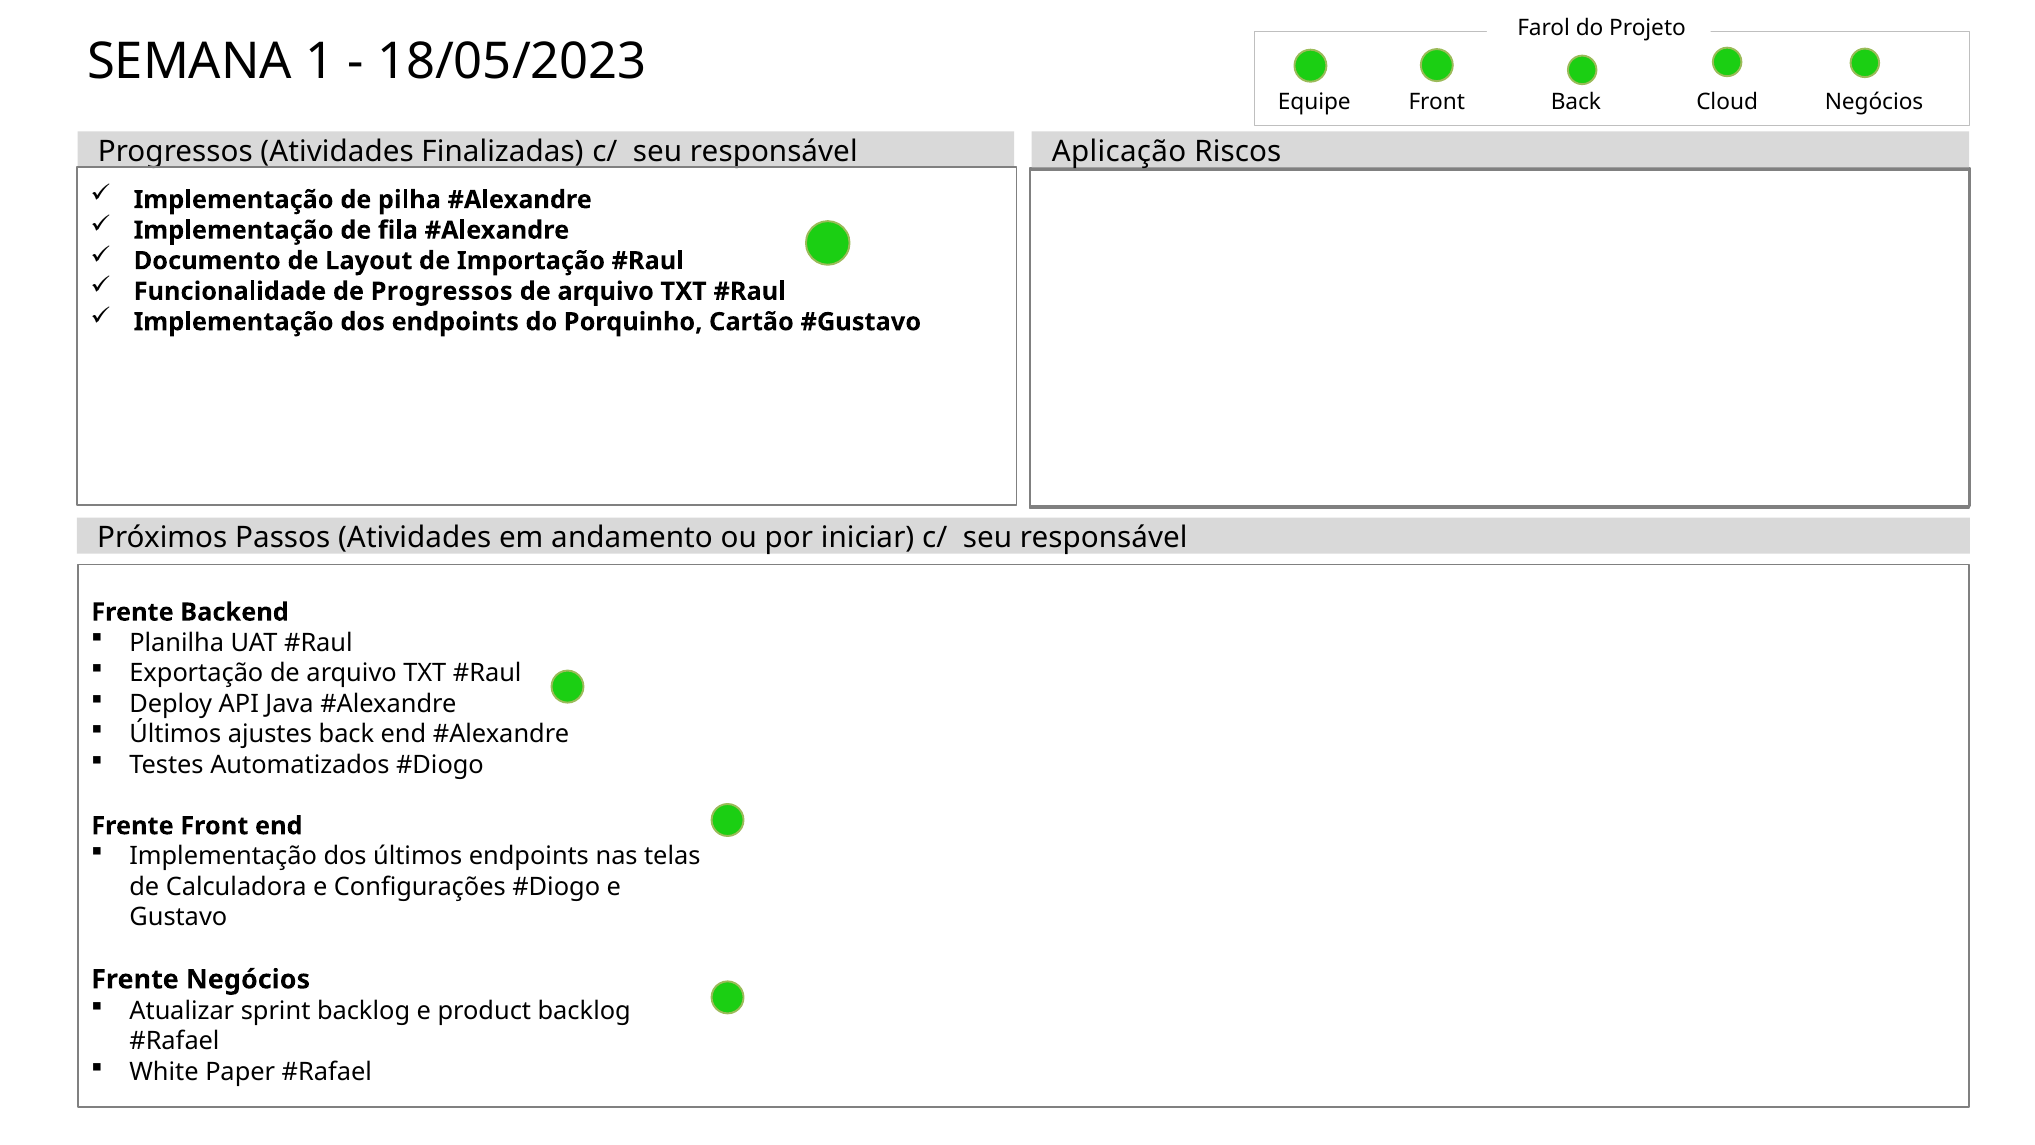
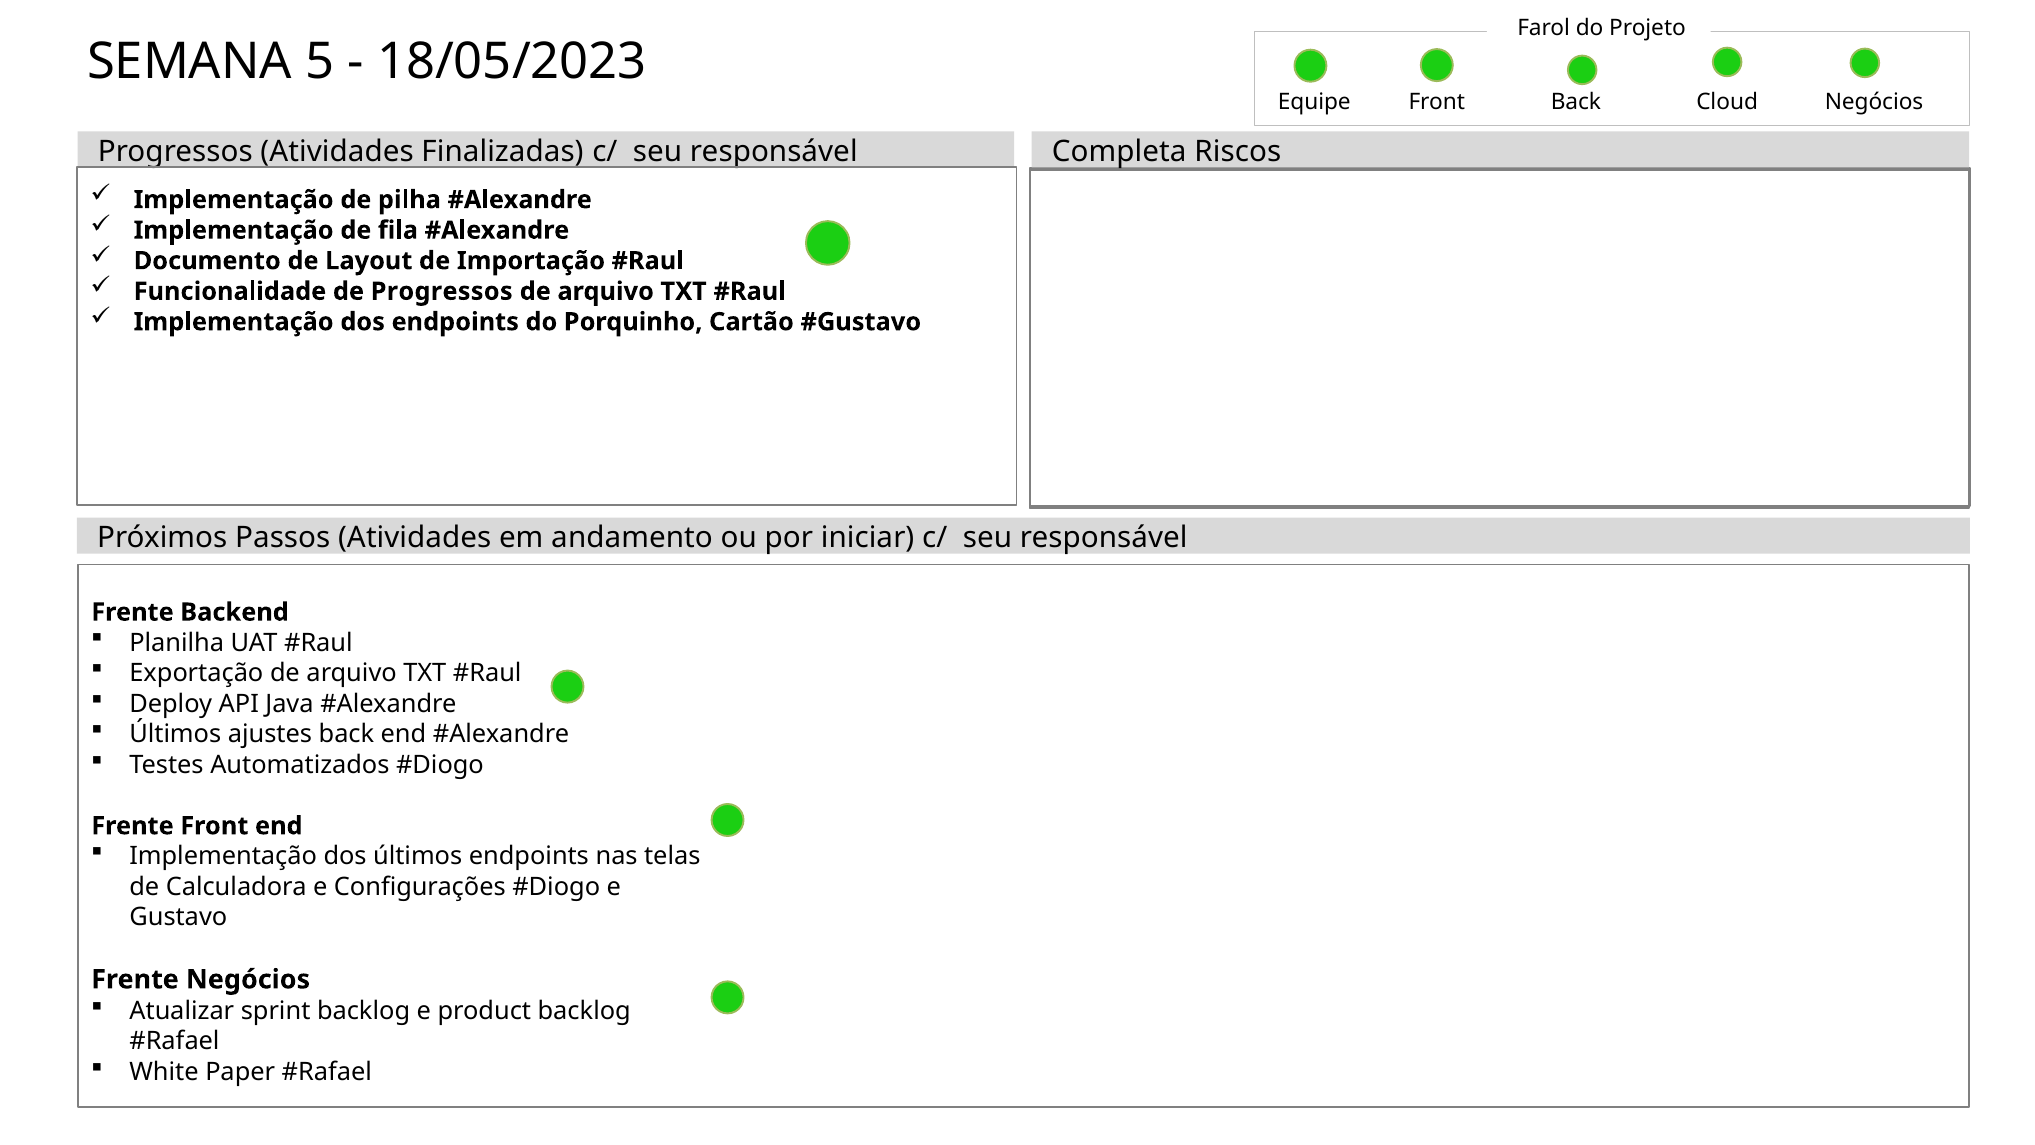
1: 1 -> 5
Aplicação: Aplicação -> Completa
